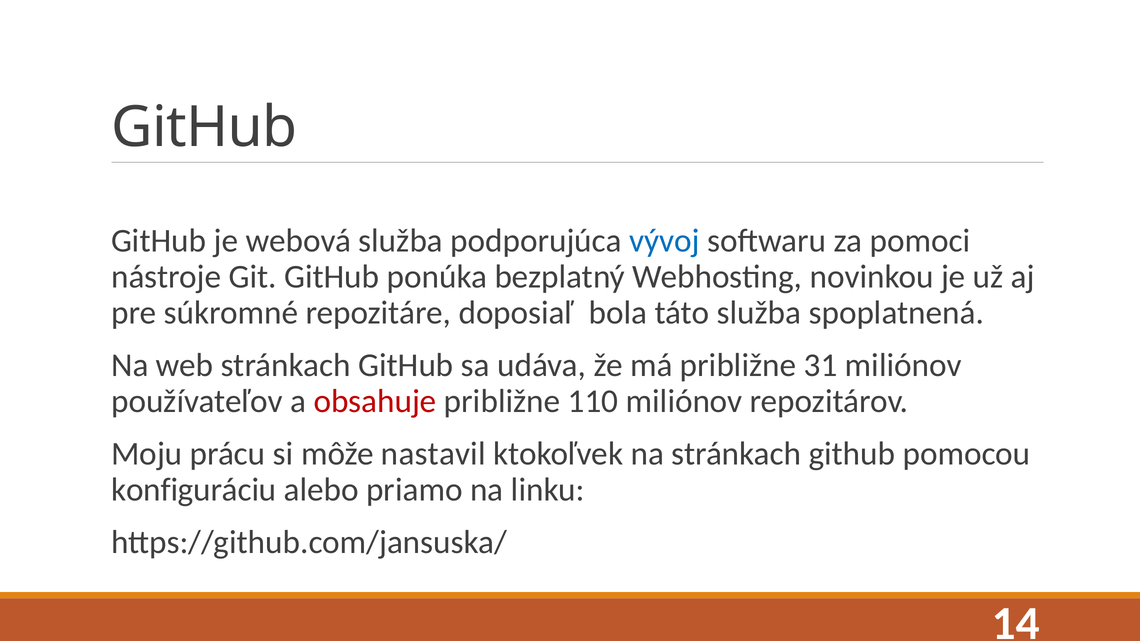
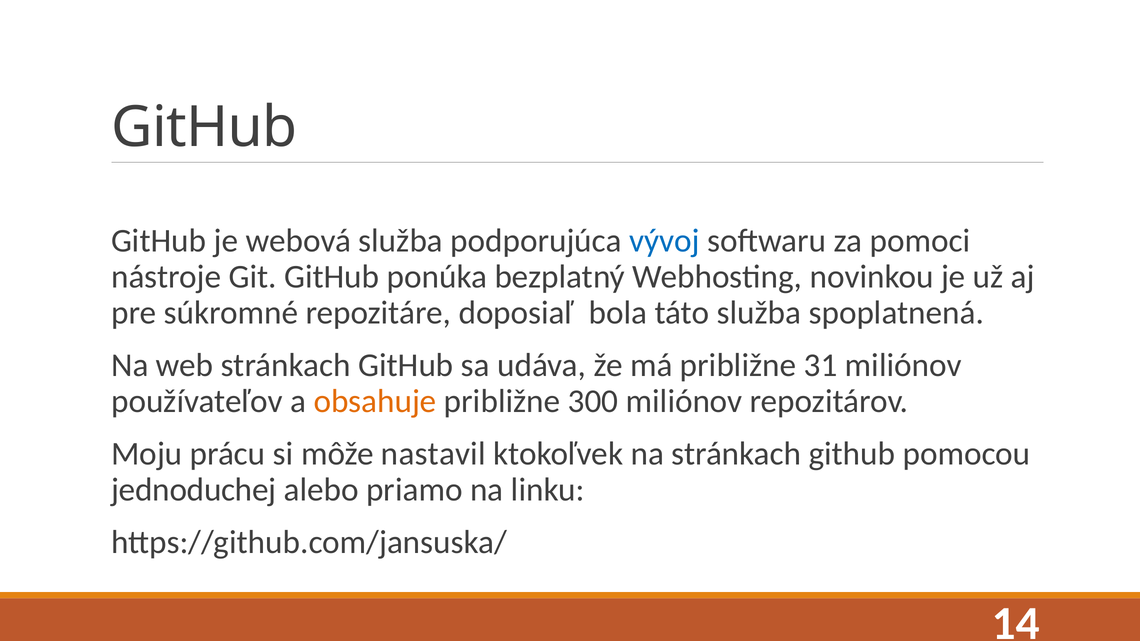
obsahuje colour: red -> orange
110: 110 -> 300
konfiguráciu: konfiguráciu -> jednoduchej
